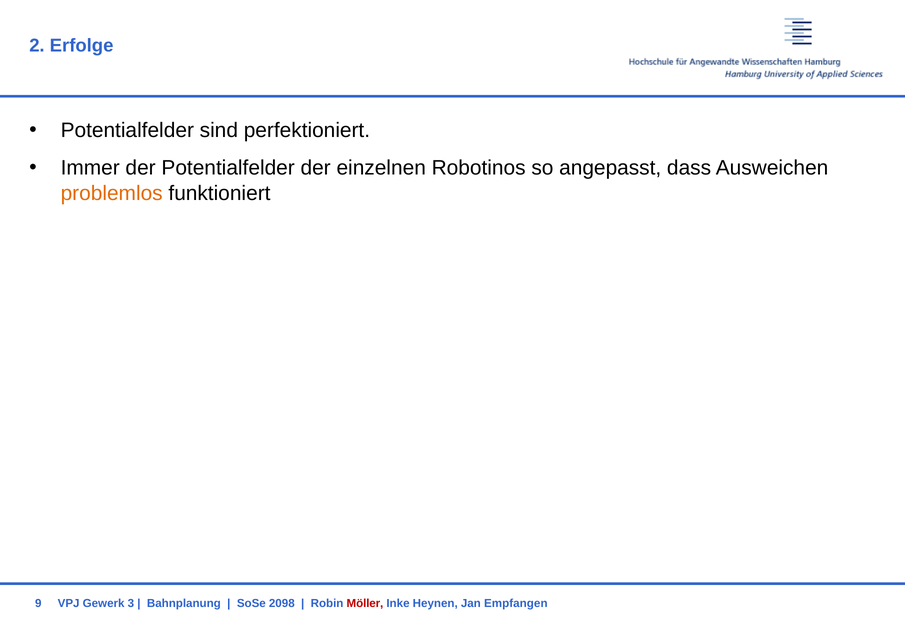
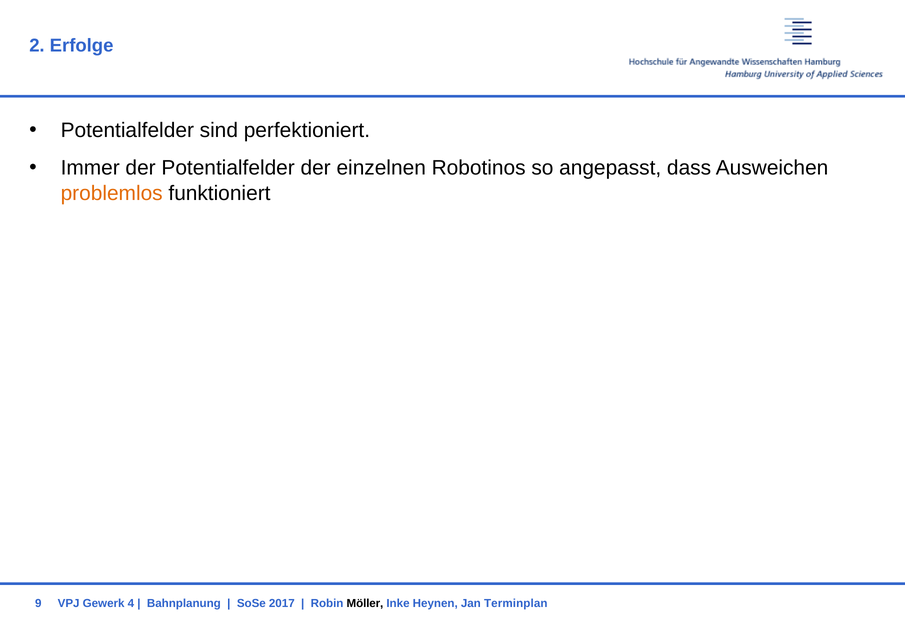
3: 3 -> 4
2098: 2098 -> 2017
Möller colour: red -> black
Empfangen: Empfangen -> Terminplan
